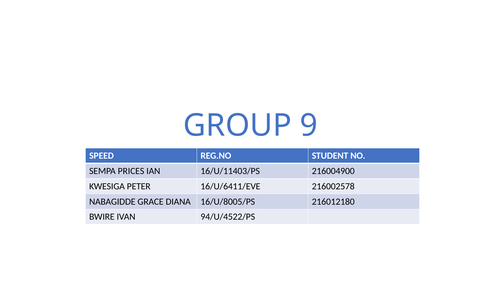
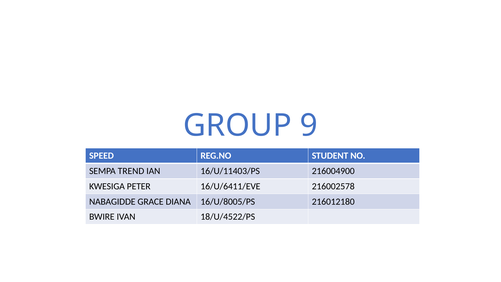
PRICES: PRICES -> TREND
94/U/4522/PS: 94/U/4522/PS -> 18/U/4522/PS
